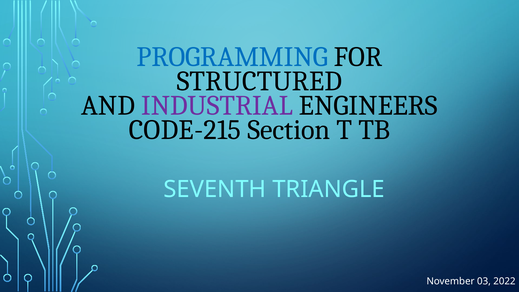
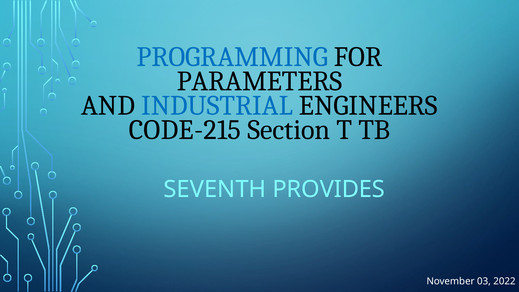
STRUCTURED: STRUCTURED -> PARAMETERS
INDUSTRIAL colour: purple -> blue
TRIANGLE: TRIANGLE -> PROVIDES
